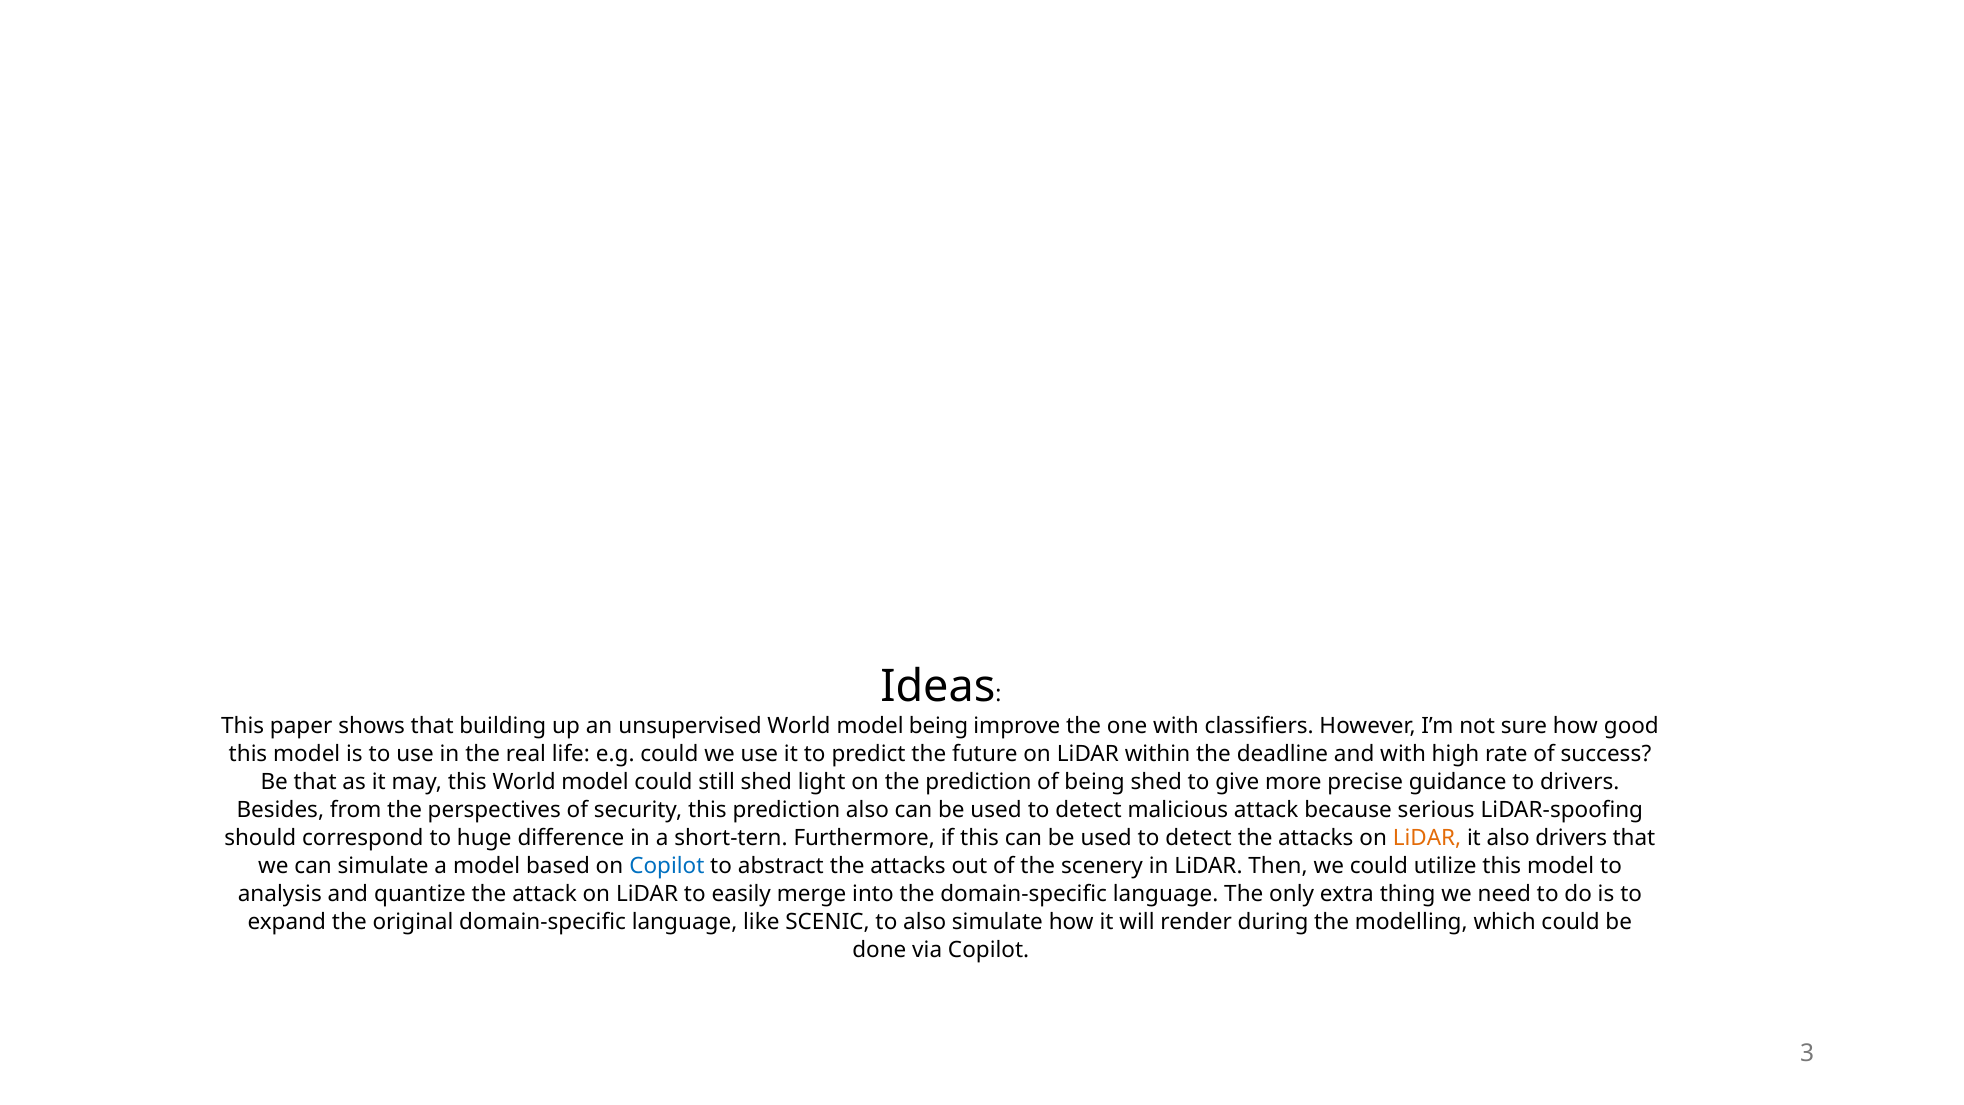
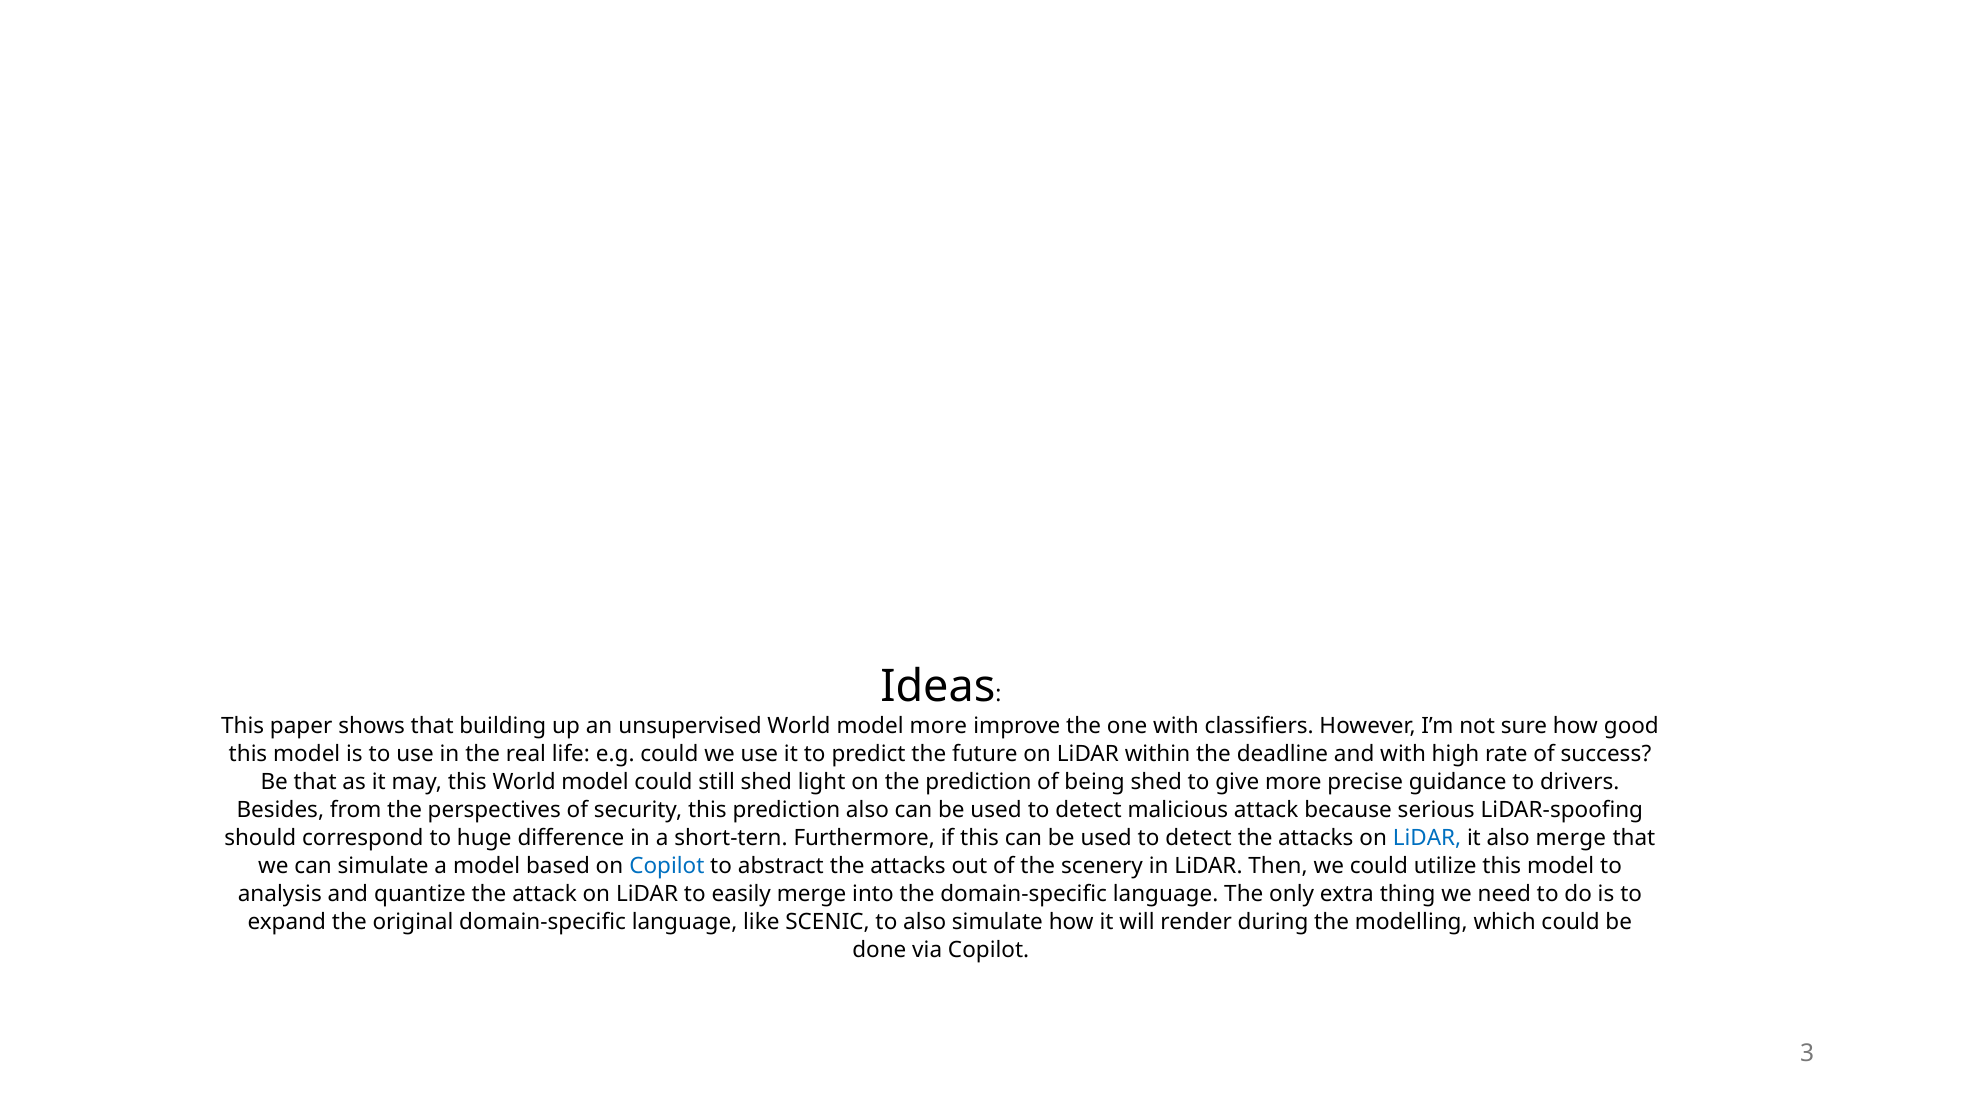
model being: being -> more
LiDAR at (1427, 838) colour: orange -> blue
also drivers: drivers -> merge
